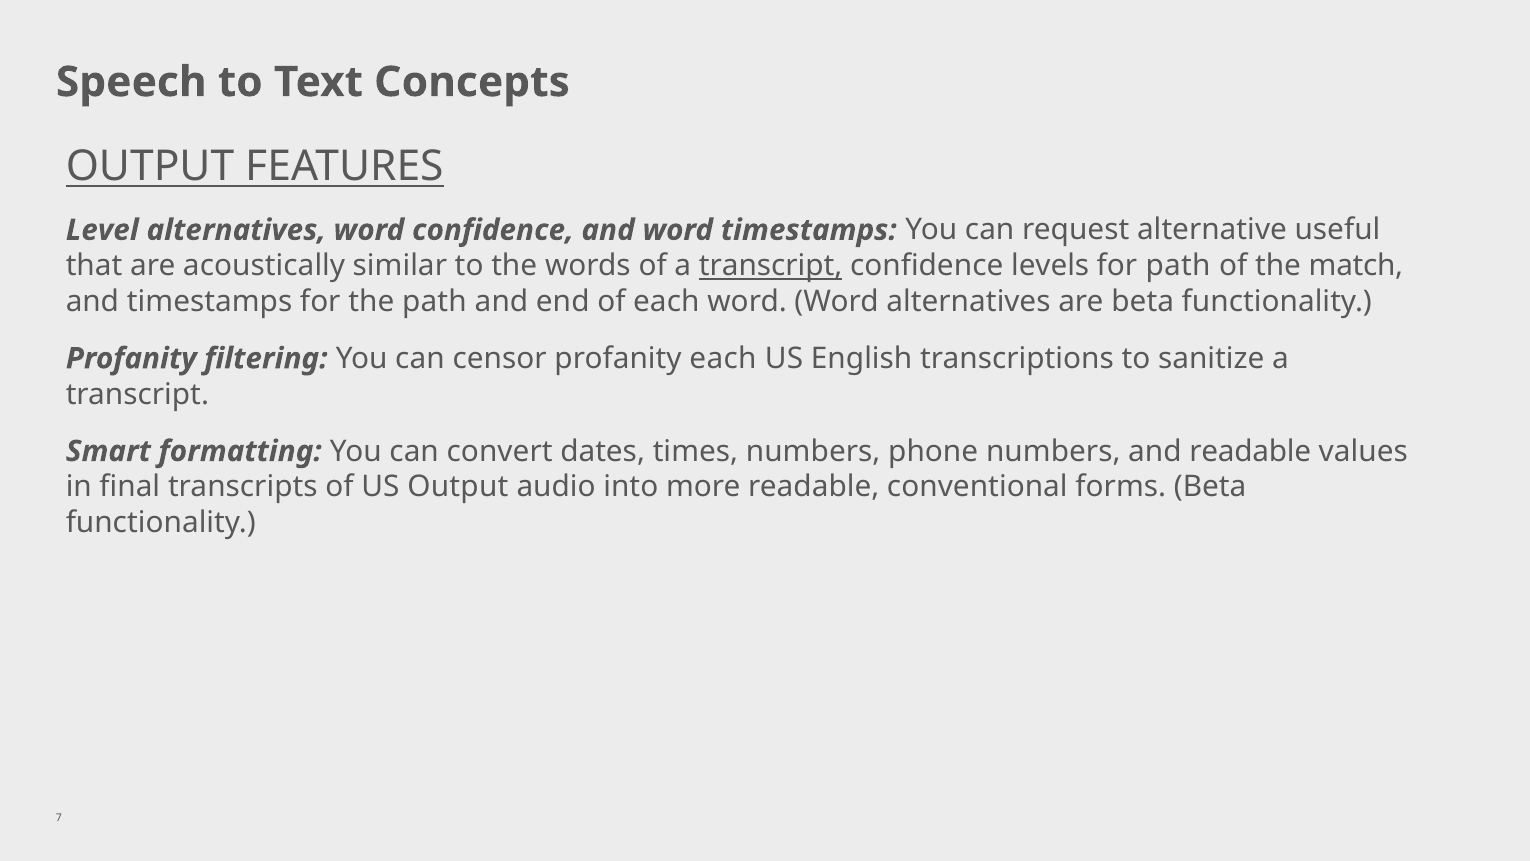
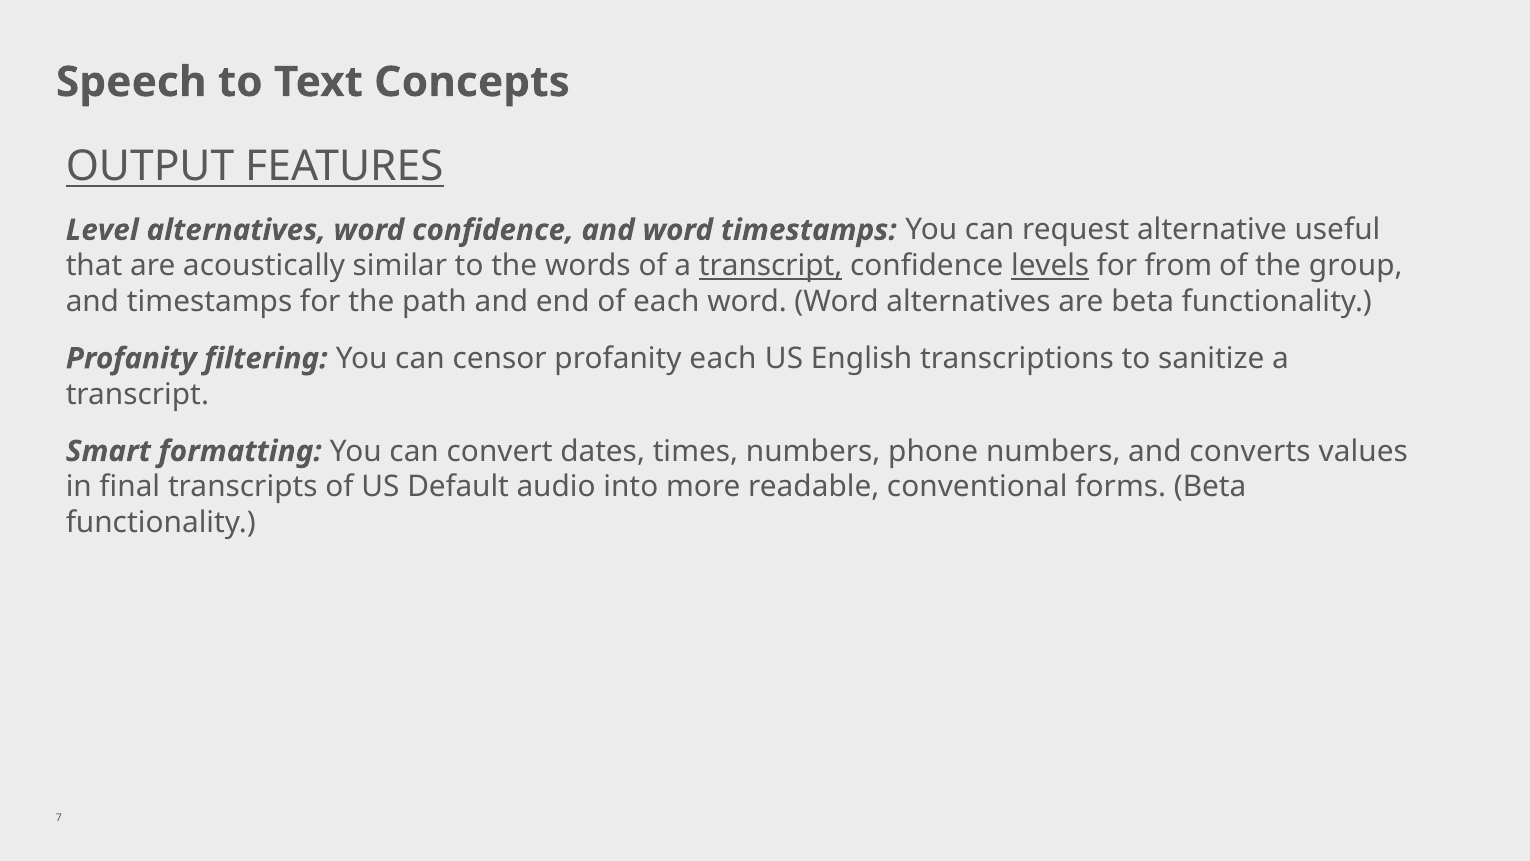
levels underline: none -> present
for path: path -> from
match: match -> group
and readable: readable -> converts
US Output: Output -> Default
